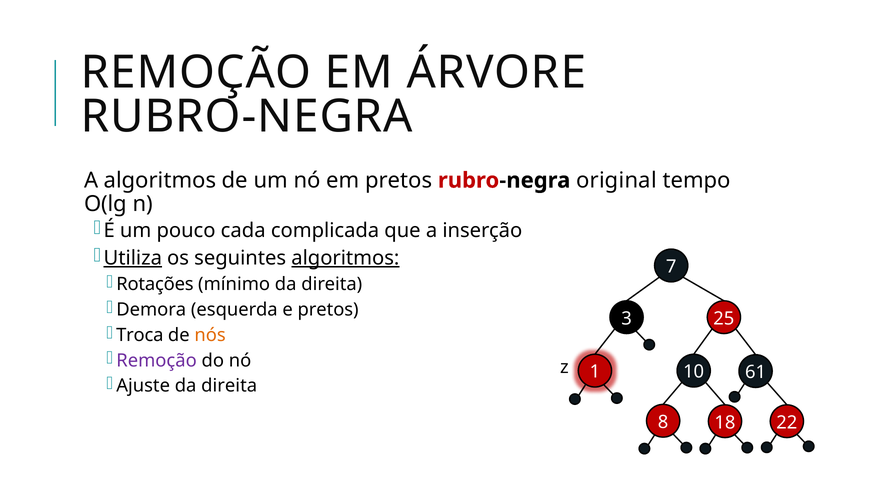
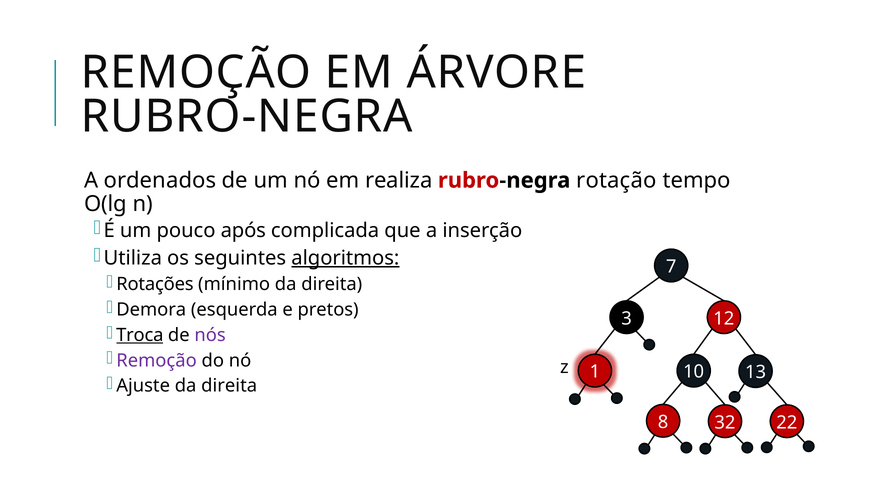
A algoritmos: algoritmos -> ordenados
em pretos: pretos -> realiza
original: original -> rotação
cada: cada -> após
Utiliza underline: present -> none
25: 25 -> 12
Troca underline: none -> present
nós colour: orange -> purple
61: 61 -> 13
18: 18 -> 32
